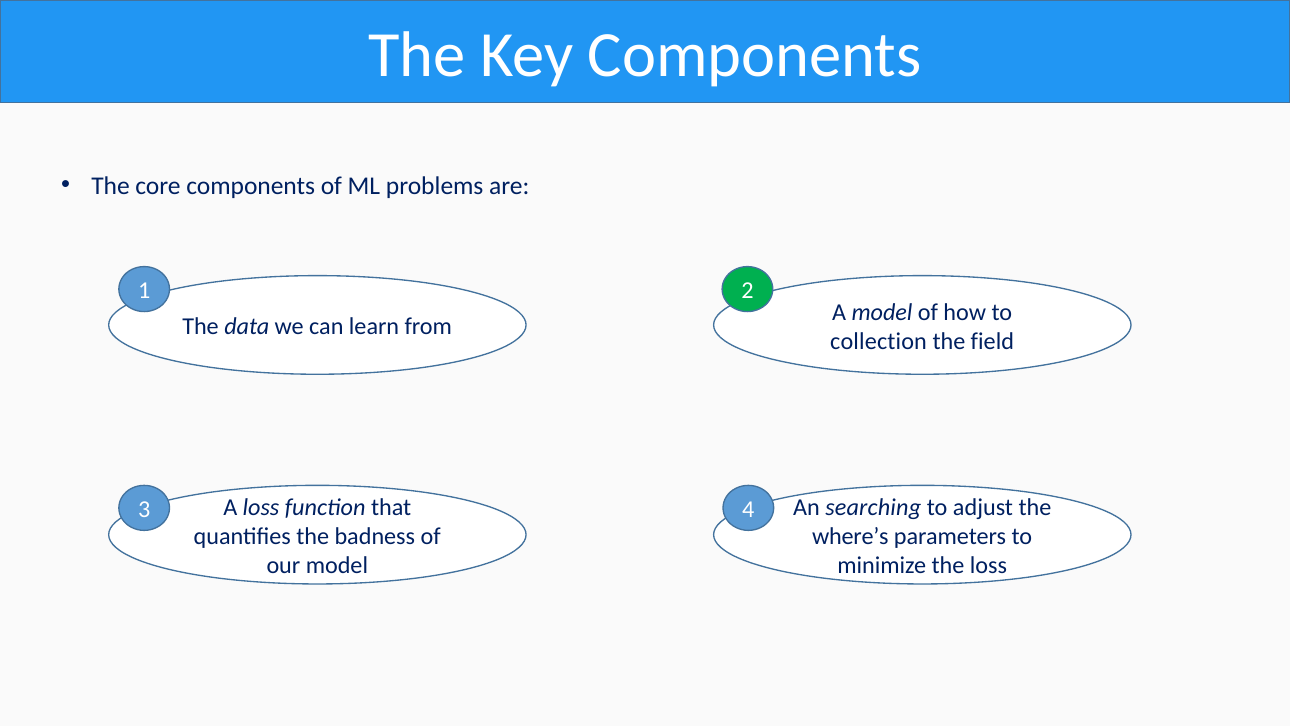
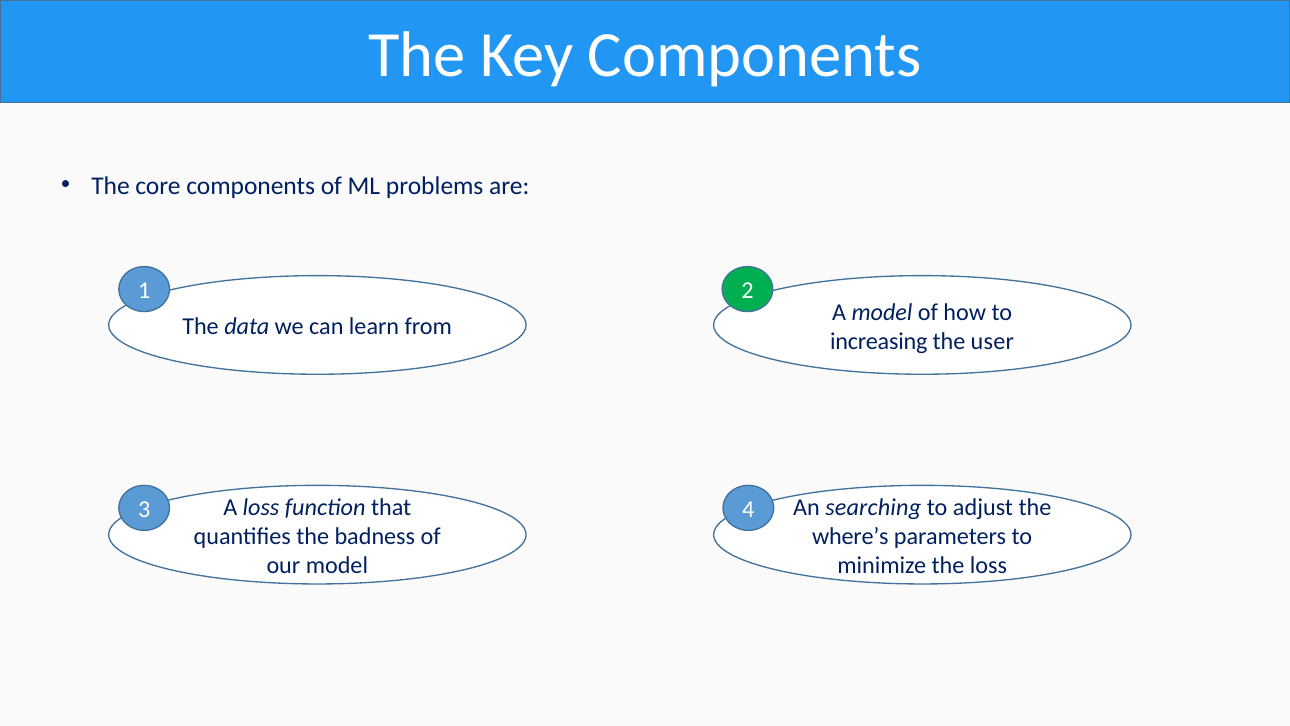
collection: collection -> increasing
field: field -> user
